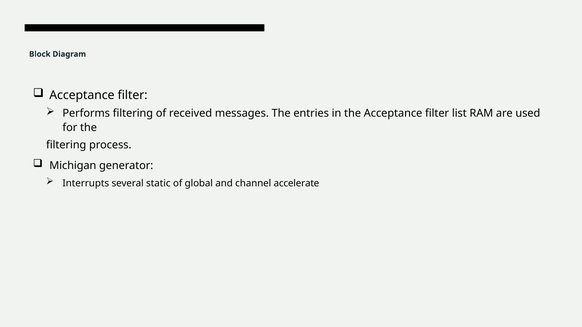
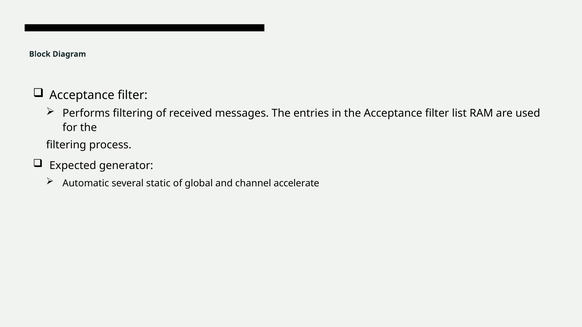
Michigan: Michigan -> Expected
Interrupts: Interrupts -> Automatic
